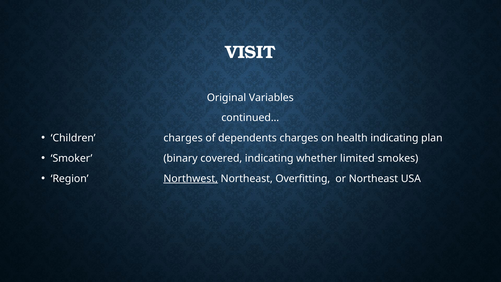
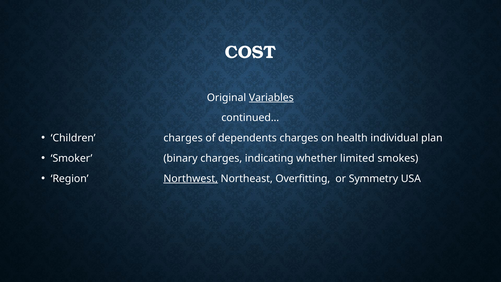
VISIT: VISIT -> COST
Variables underline: none -> present
health indicating: indicating -> individual
binary covered: covered -> charges
or Northeast: Northeast -> Symmetry
